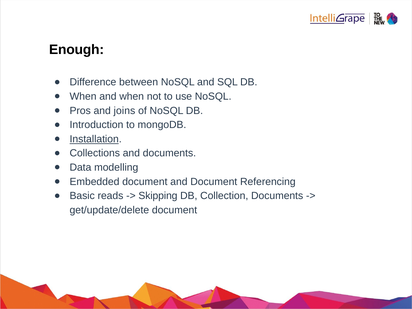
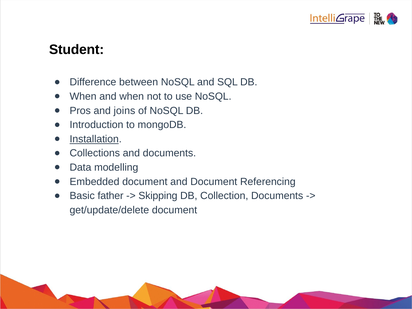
Enough: Enough -> Student
reads: reads -> father
